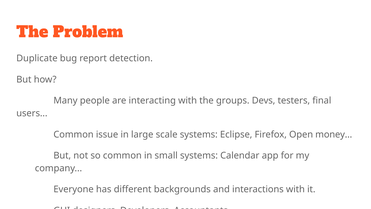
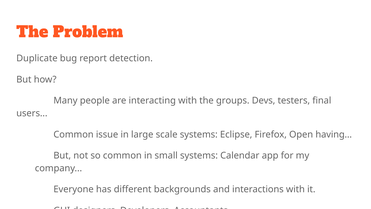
money…: money… -> having…
